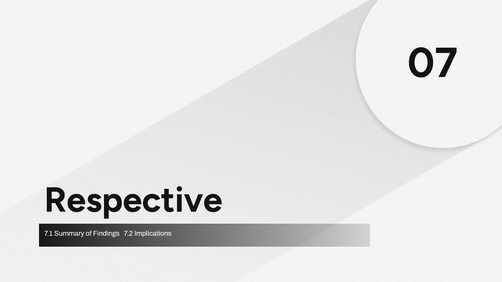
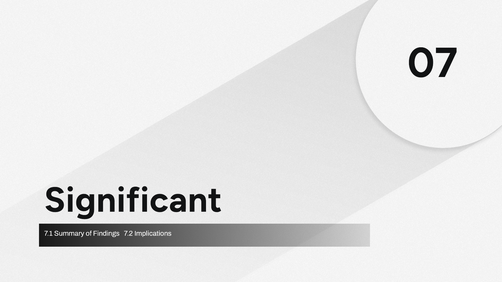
Respective: Respective -> Significant
